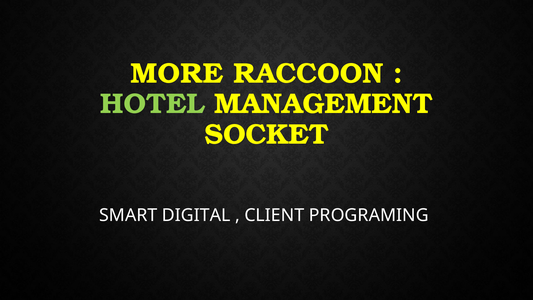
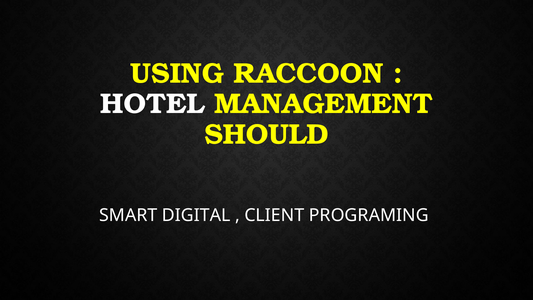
MORE: MORE -> USING
HOTEL colour: light green -> white
SOCKET: SOCKET -> SHOULD
